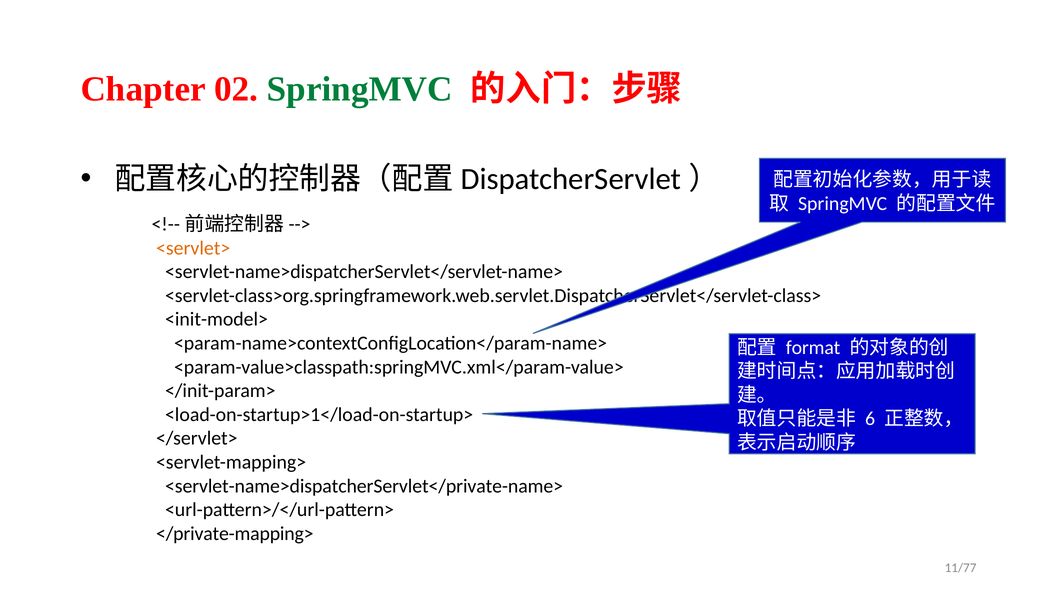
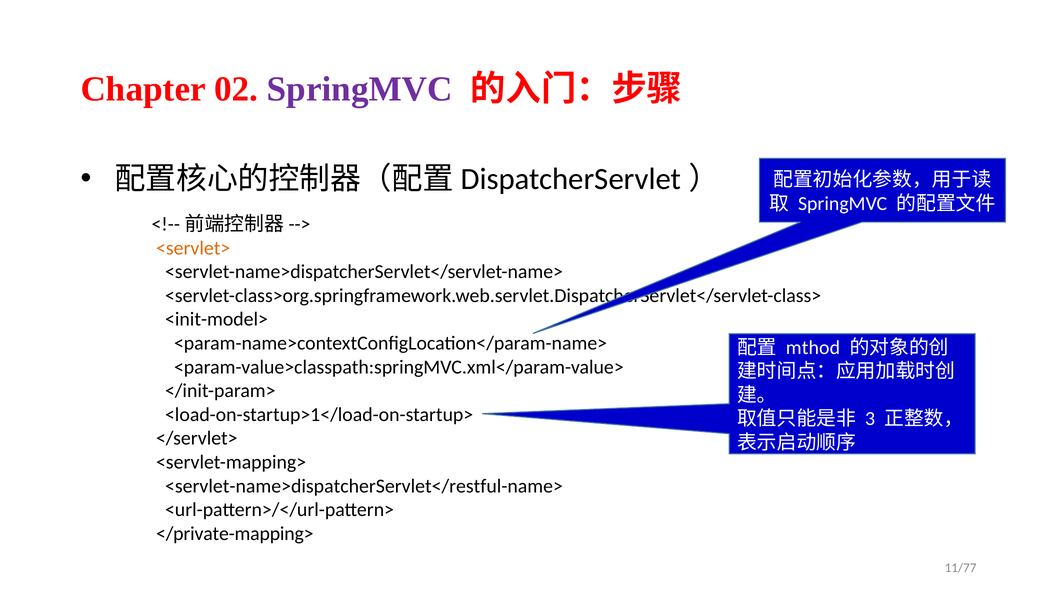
SpringMVC at (360, 89) colour: green -> purple
format: format -> mthod
6: 6 -> 3
<servlet-name>dispatcherServlet</private-name>: <servlet-name>dispatcherServlet</private-name> -> <servlet-name>dispatcherServlet</restful-name>
